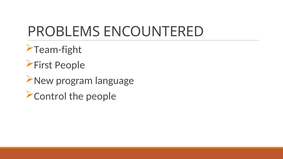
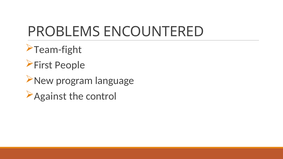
Control: Control -> Against
the people: people -> control
